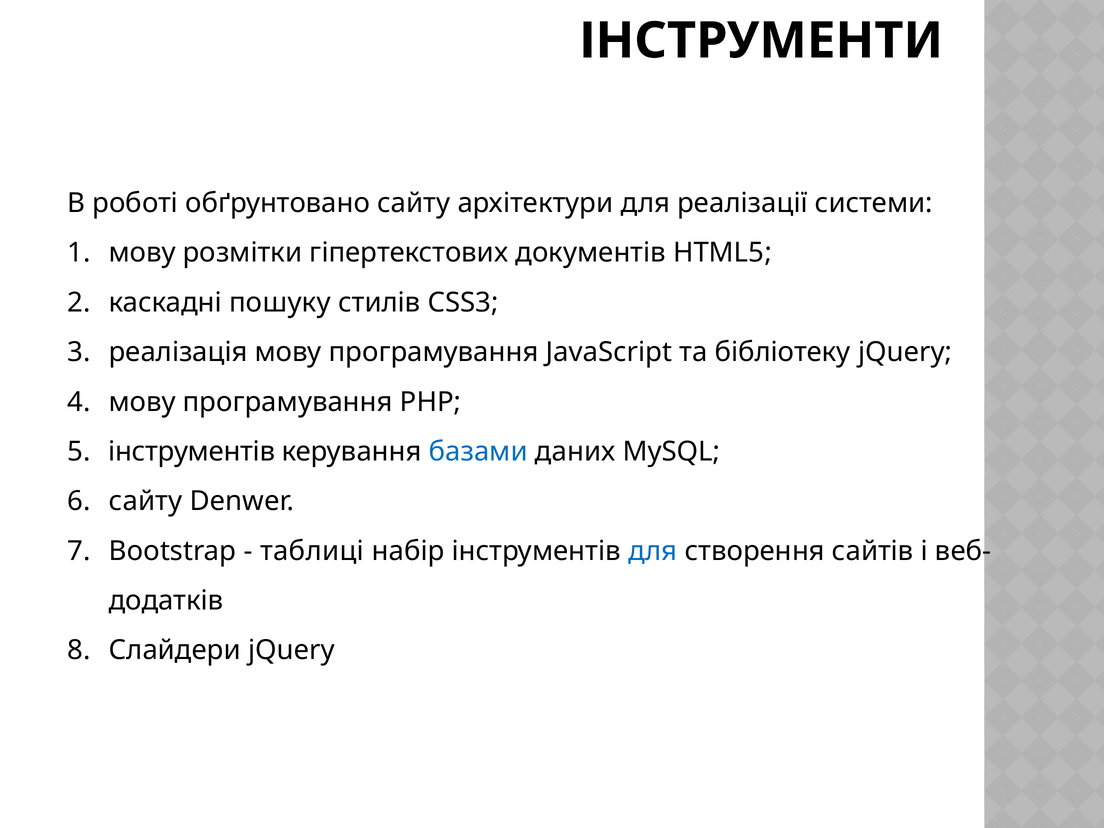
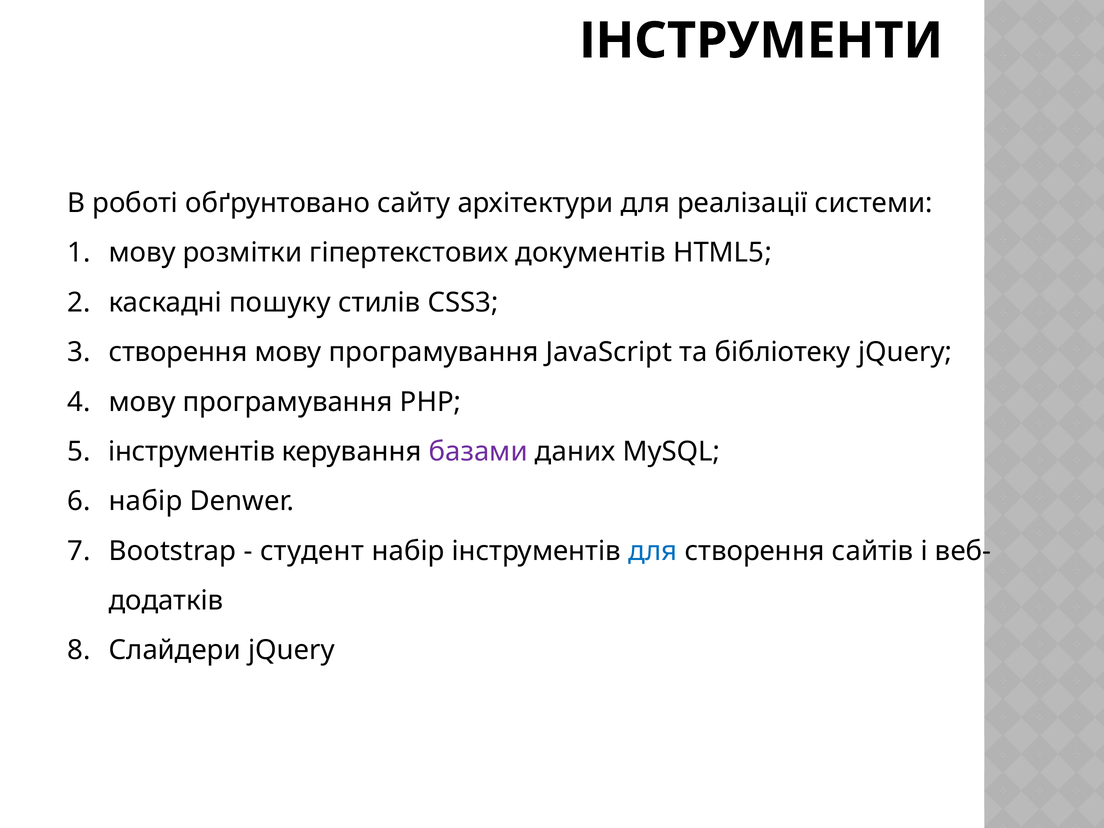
реалізація at (178, 352): реалізація -> створення
базами colour: blue -> purple
сайту at (146, 501): сайту -> набір
таблиці: таблиці -> студент
